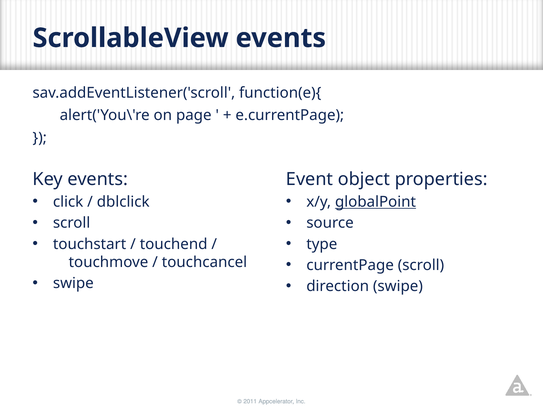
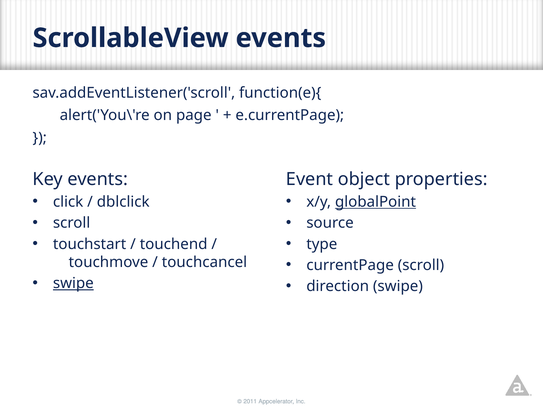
swipe at (73, 283) underline: none -> present
